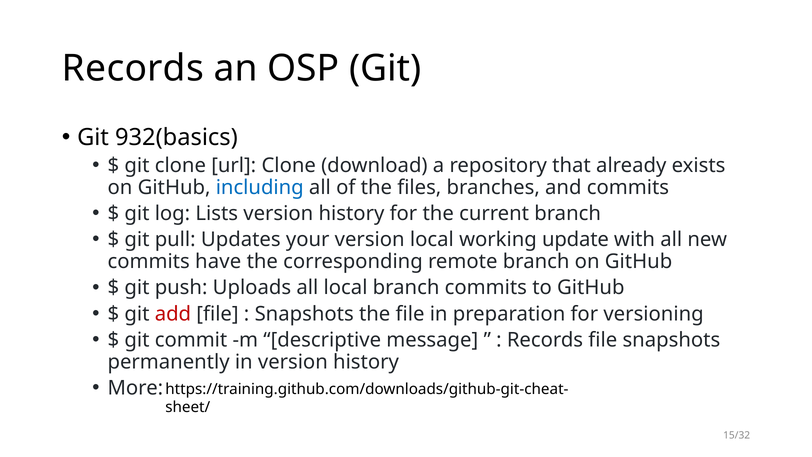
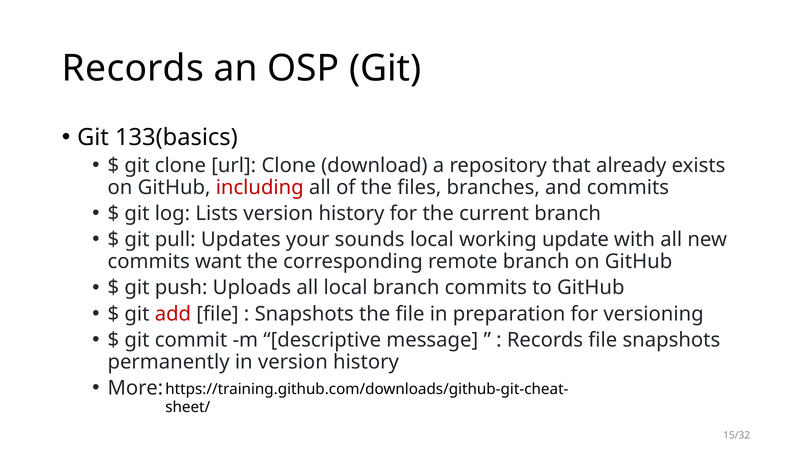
932(basics: 932(basics -> 133(basics
including colour: blue -> red
your version: version -> sounds
have: have -> want
